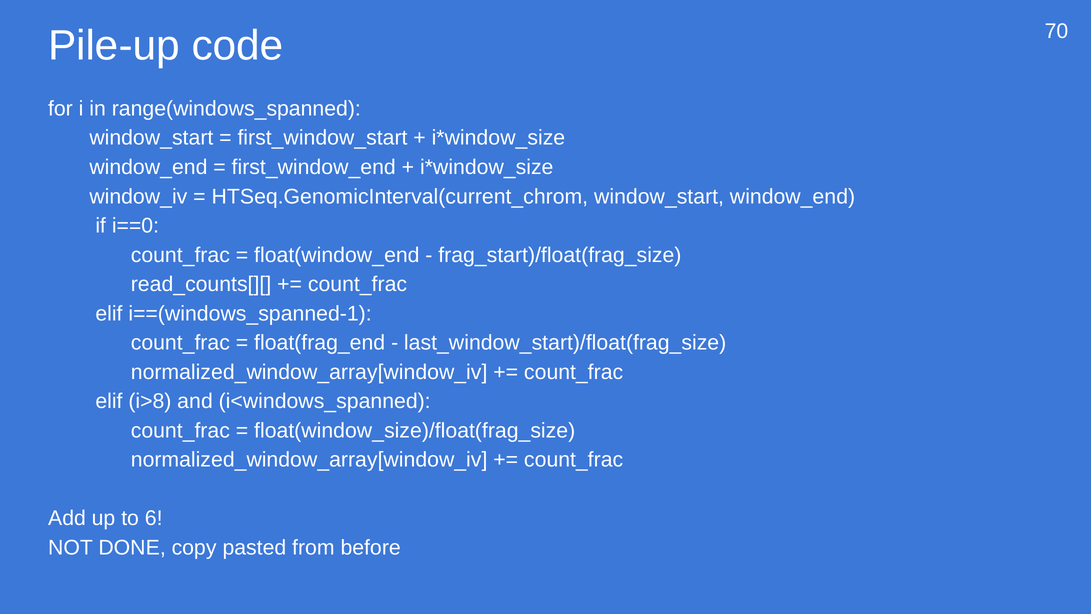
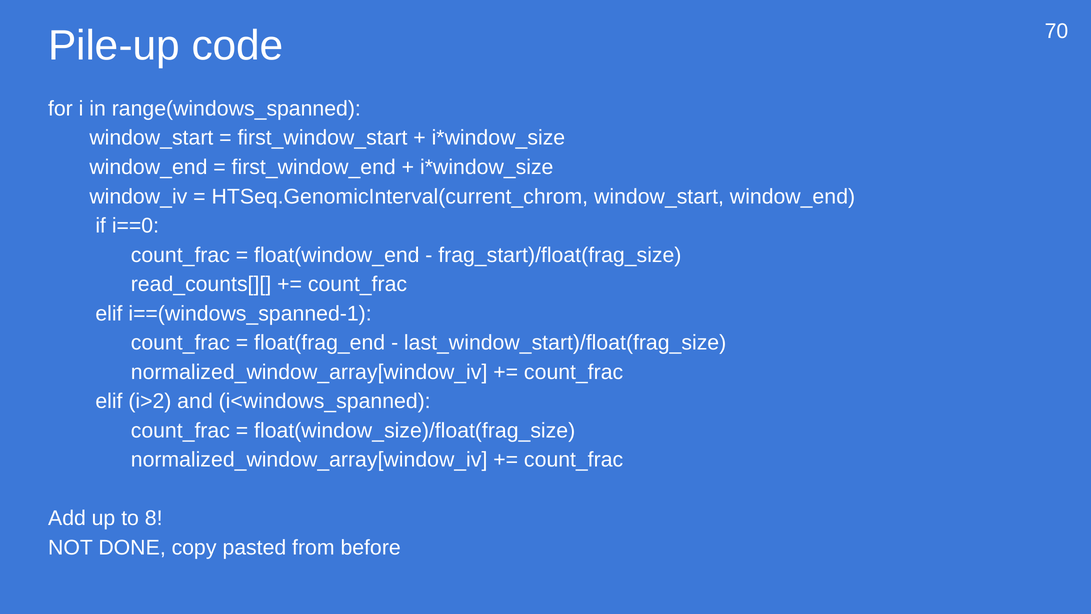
i>8: i>8 -> i>2
6: 6 -> 8
